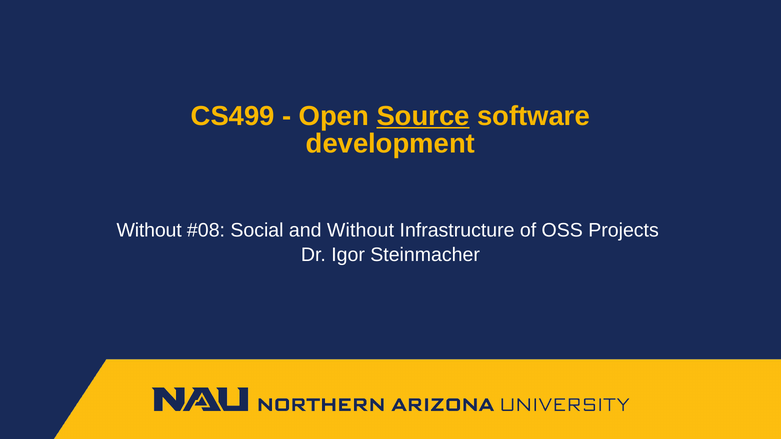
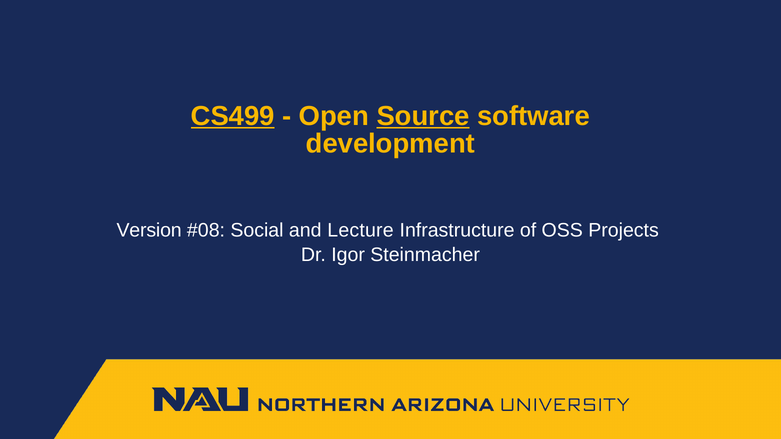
CS499 underline: none -> present
Without at (149, 231): Without -> Version
and Without: Without -> Lecture
